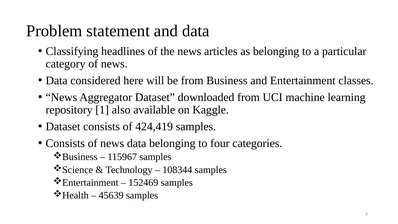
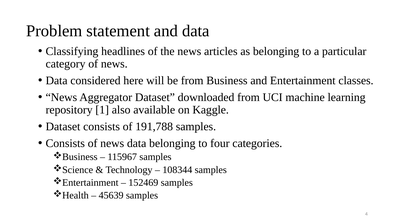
424,419: 424,419 -> 191,788
